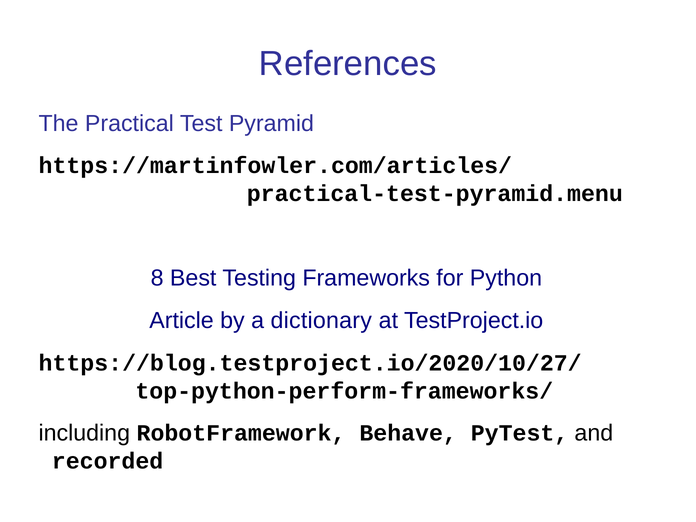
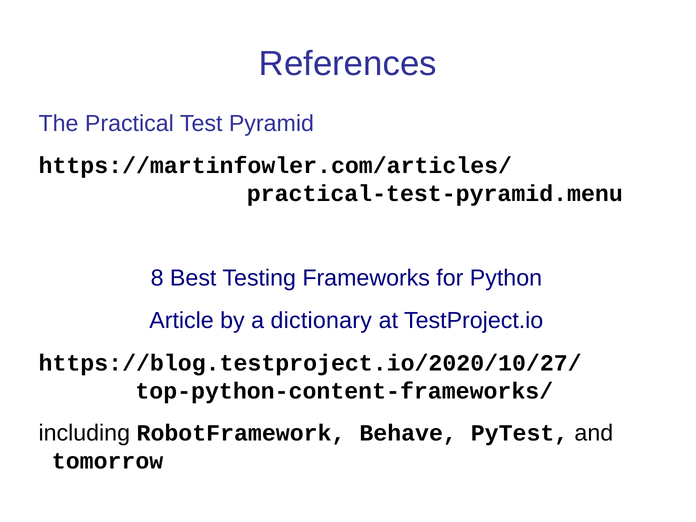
top-python-perform-frameworks/: top-python-perform-frameworks/ -> top-python-content-frameworks/
recorded: recorded -> tomorrow
